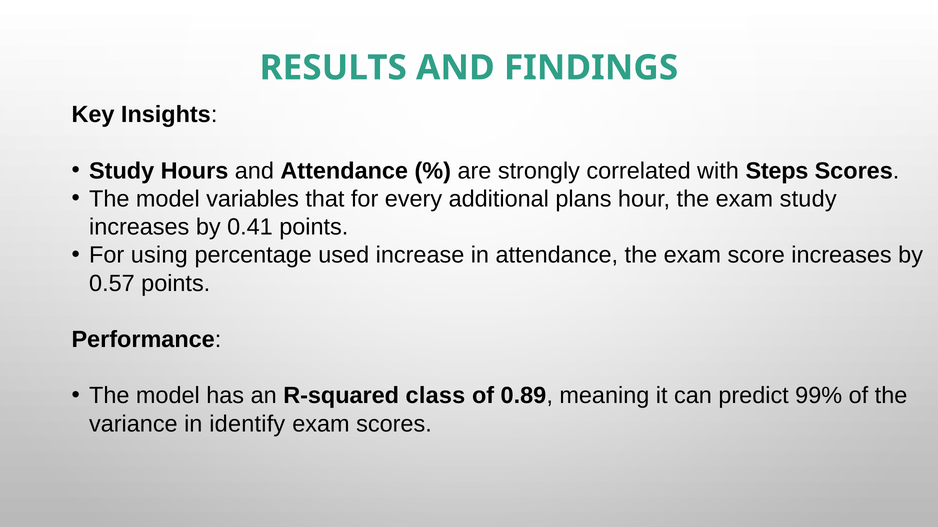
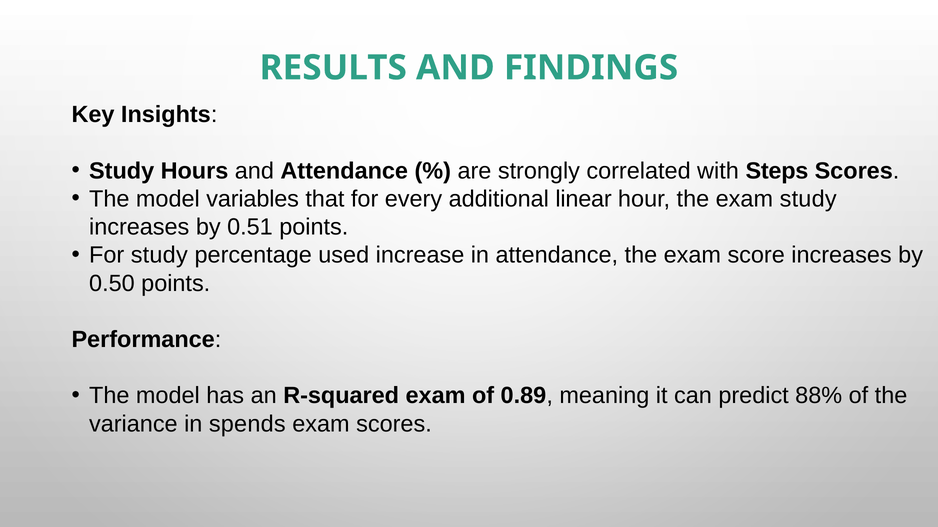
plans: plans -> linear
0.41: 0.41 -> 0.51
For using: using -> study
0.57: 0.57 -> 0.50
R-squared class: class -> exam
99%: 99% -> 88%
identify: identify -> spends
